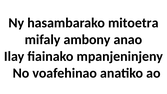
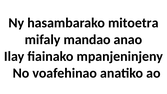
ambony: ambony -> mandao
